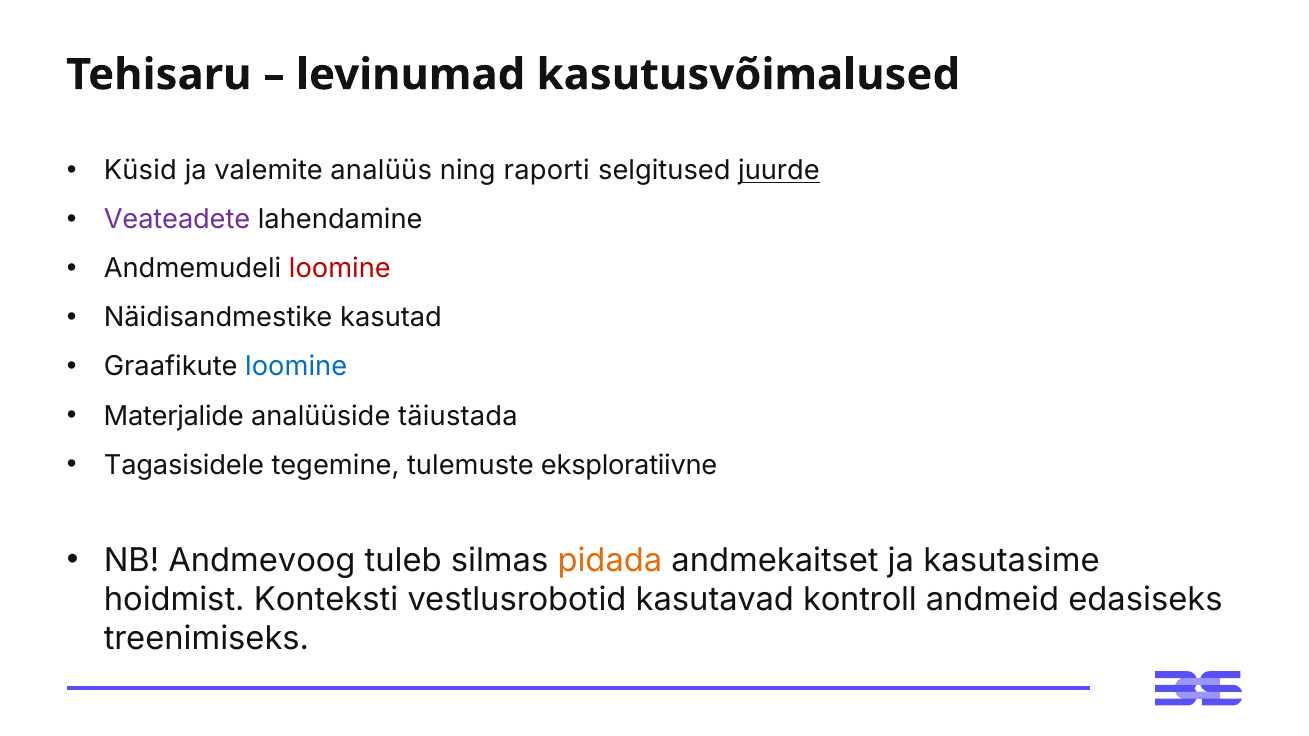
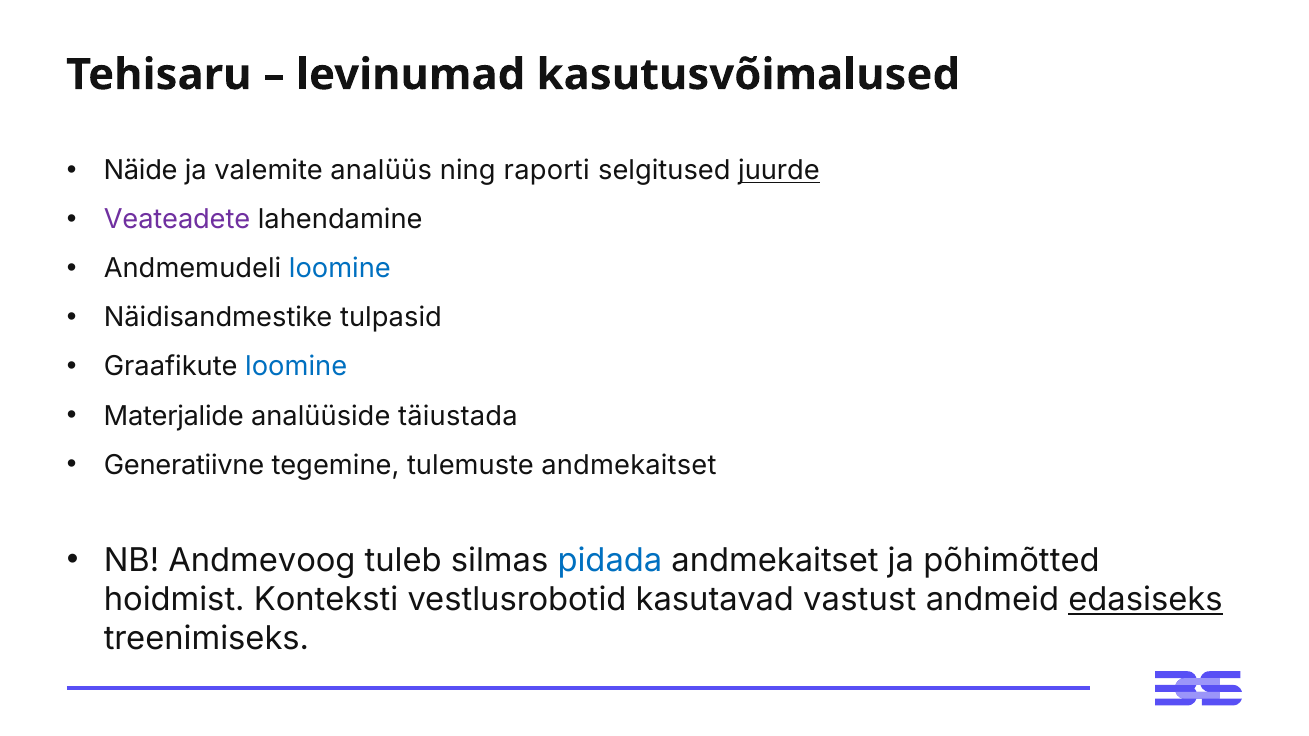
Küsid: Küsid -> Näide
loomine at (340, 269) colour: red -> blue
kasutad: kasutad -> tulpasid
Tagasisidele: Tagasisidele -> Generatiivne
tulemuste eksploratiivne: eksploratiivne -> andmekaitset
pidada colour: orange -> blue
kasutasime: kasutasime -> põhimõtted
kontroll: kontroll -> vastust
edasiseks underline: none -> present
